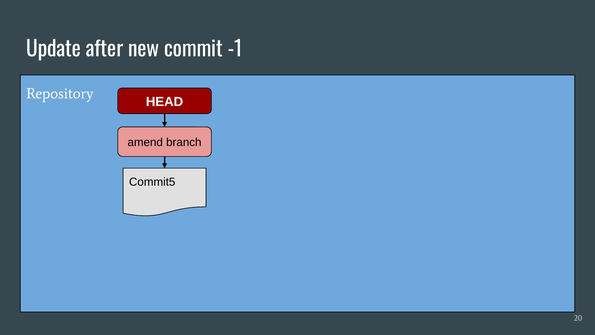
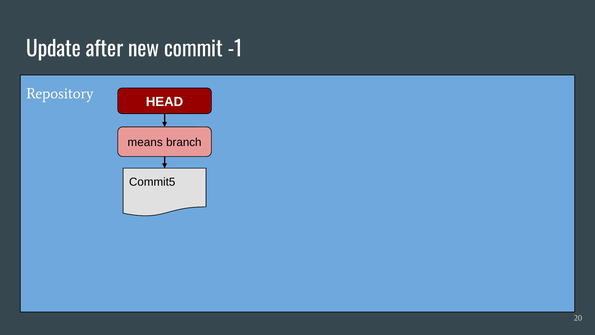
amend: amend -> means
